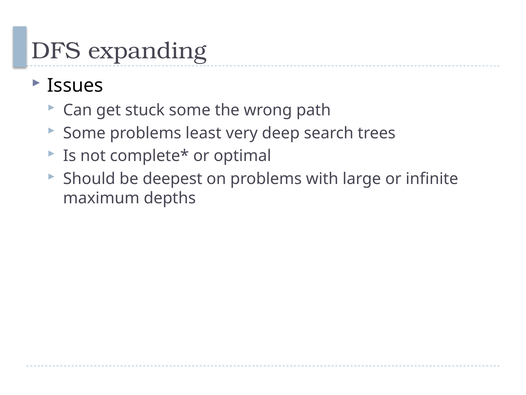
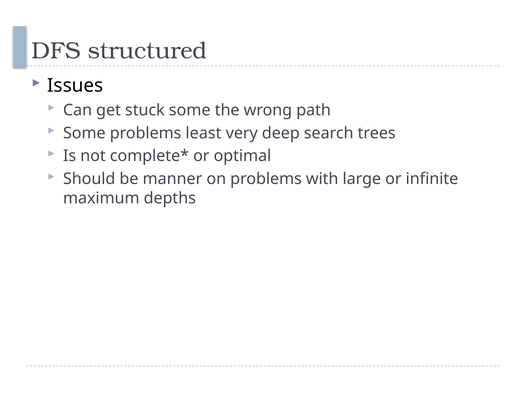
expanding: expanding -> structured
deepest: deepest -> manner
